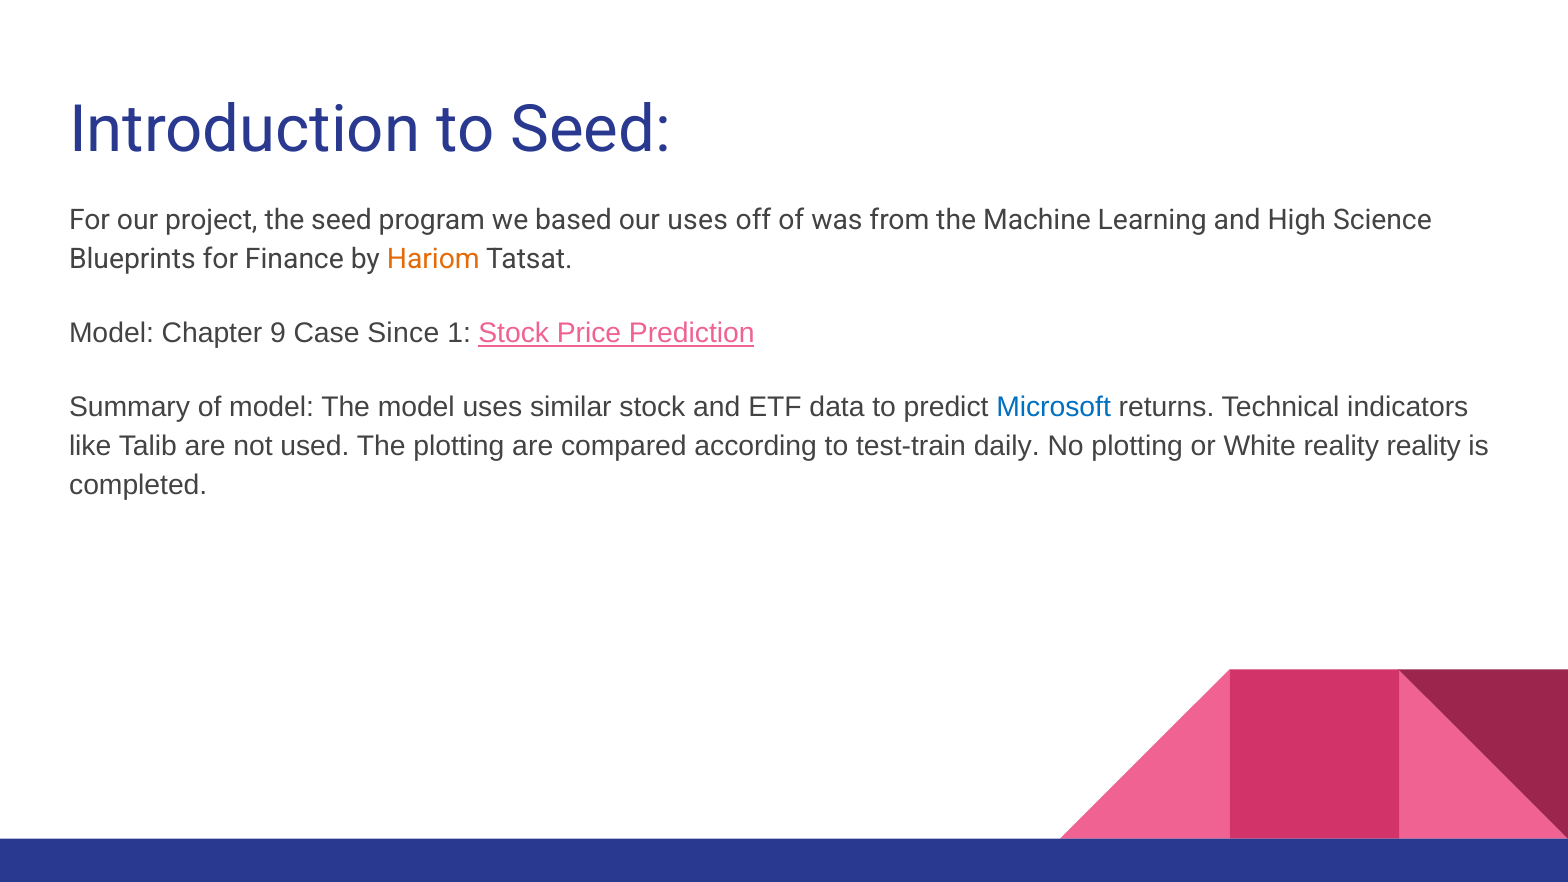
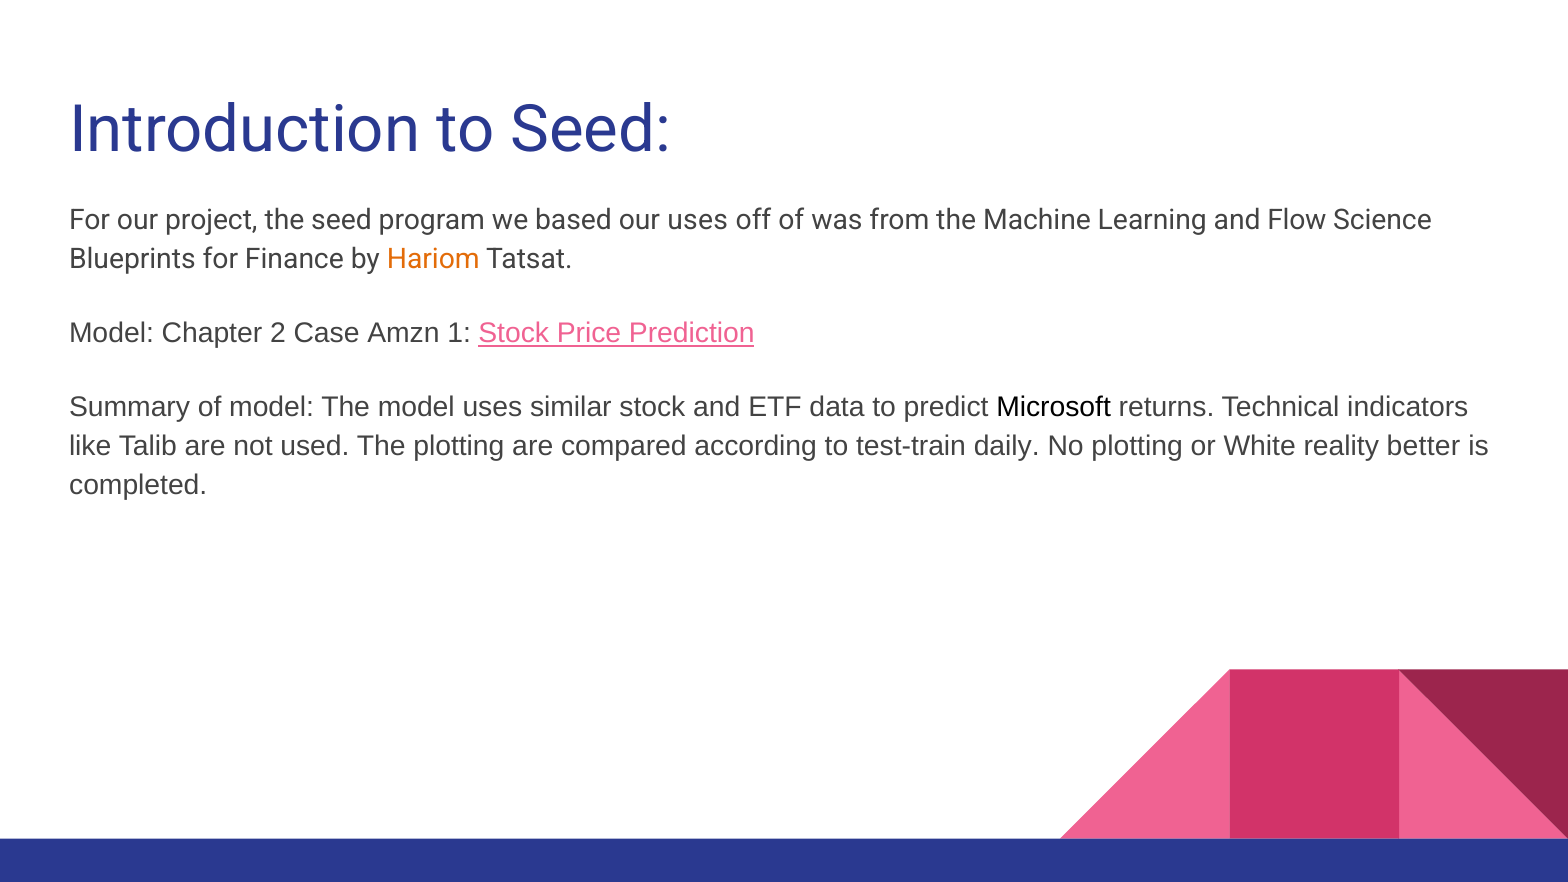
High: High -> Flow
9: 9 -> 2
Since: Since -> Amzn
Microsoft colour: blue -> black
reality reality: reality -> better
